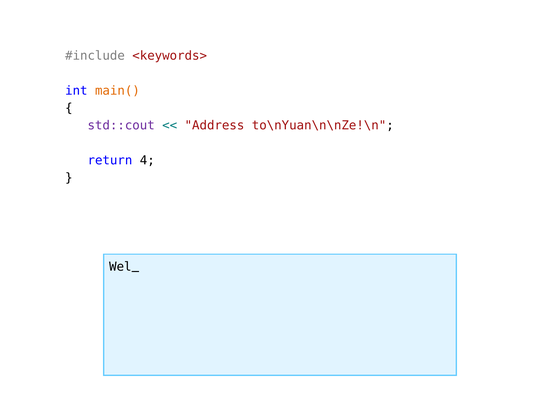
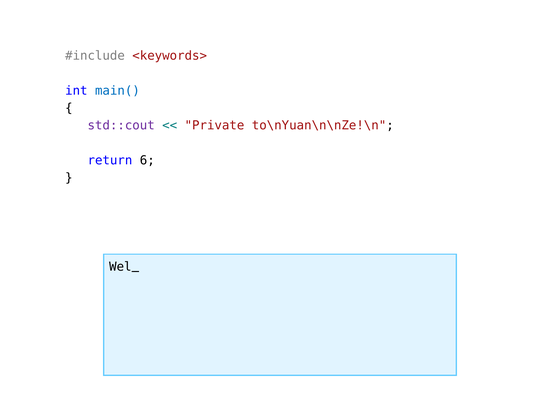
main( colour: orange -> blue
Address: Address -> Private
4: 4 -> 6
